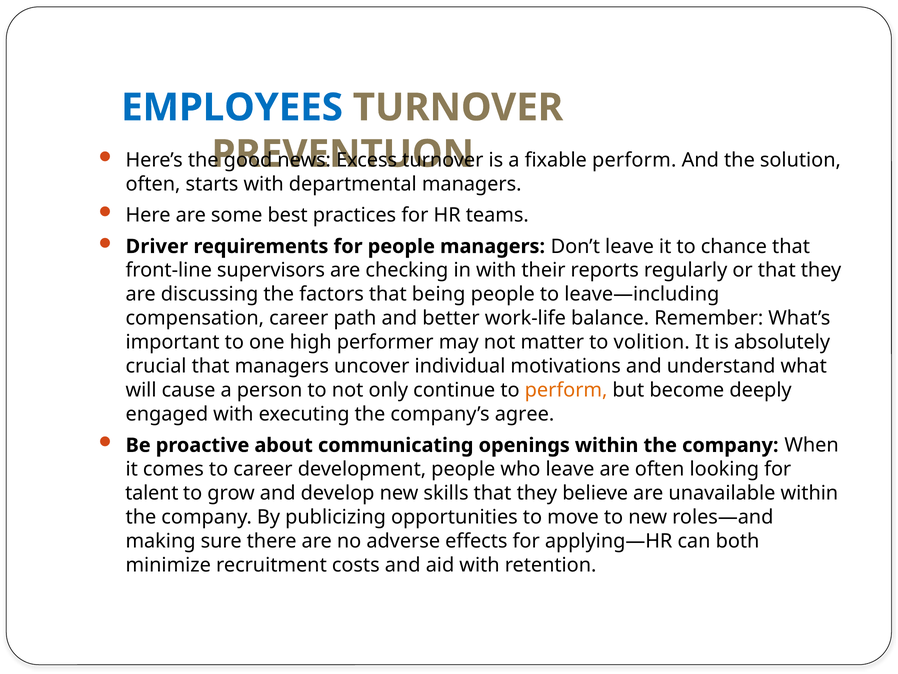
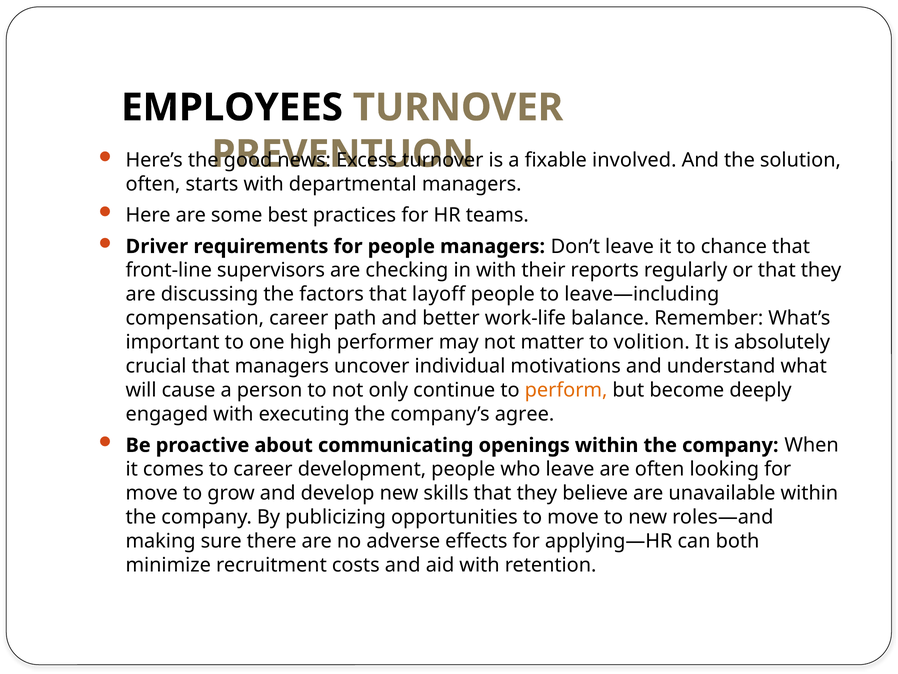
EMPLOYEES colour: blue -> black
fixable perform: perform -> involved
being: being -> layoff
talent at (152, 493): talent -> move
